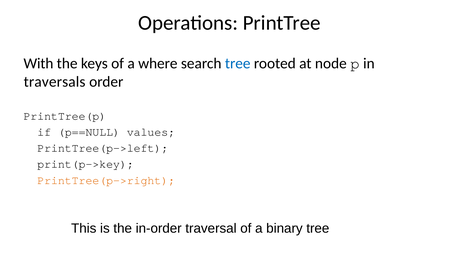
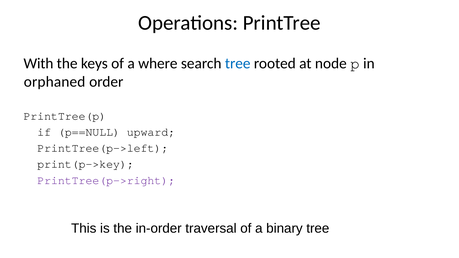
traversals: traversals -> orphaned
values: values -> upward
PrintTree(p->right colour: orange -> purple
